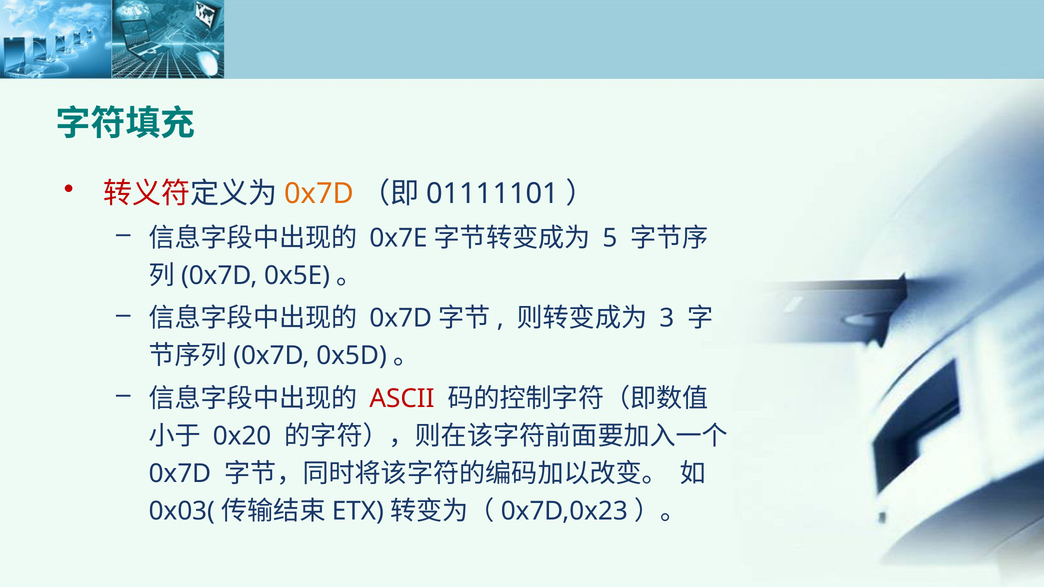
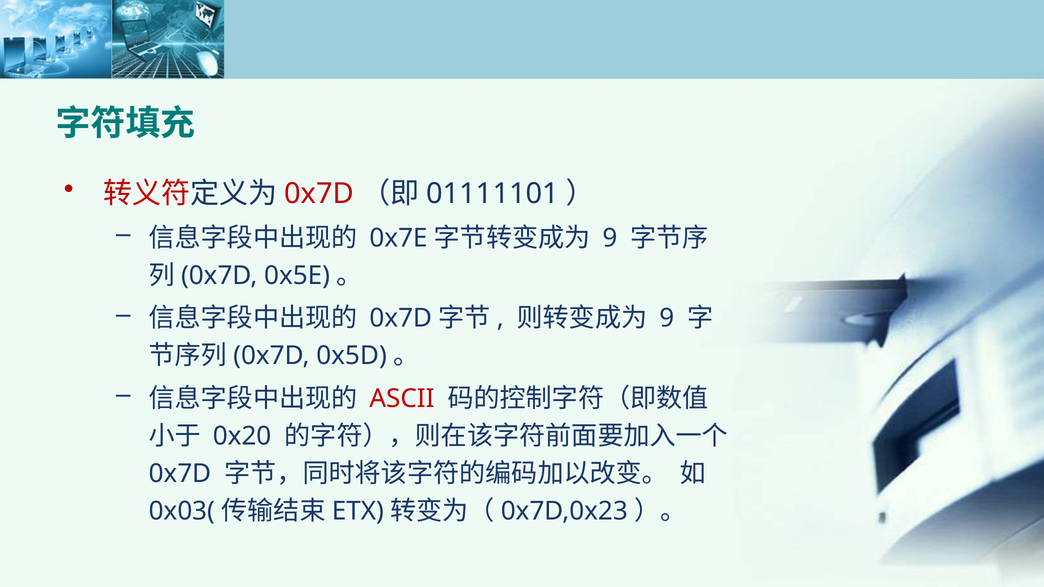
0x7D at (319, 194) colour: orange -> red
5 at (610, 238): 5 -> 9
3 at (667, 318): 3 -> 9
